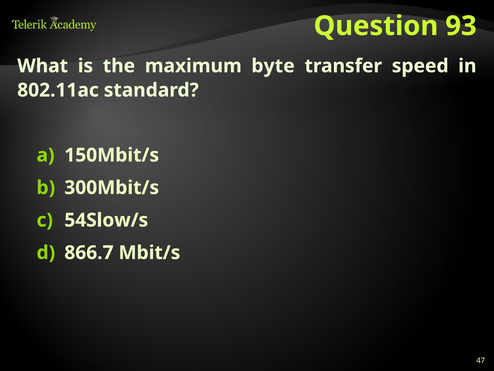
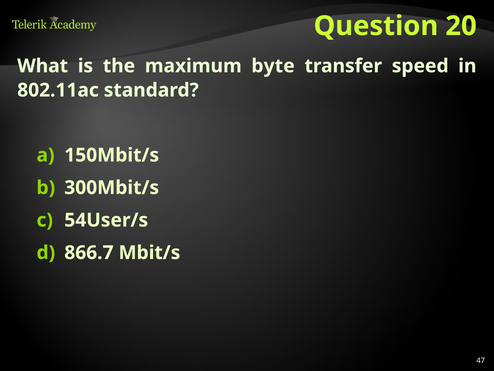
93: 93 -> 20
54Slow/s: 54Slow/s -> 54User/s
